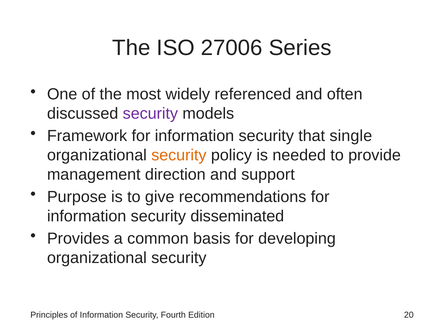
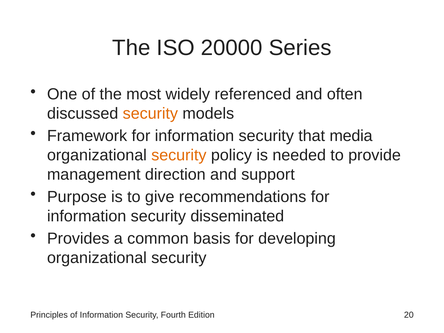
27006: 27006 -> 20000
security at (150, 114) colour: purple -> orange
single: single -> media
